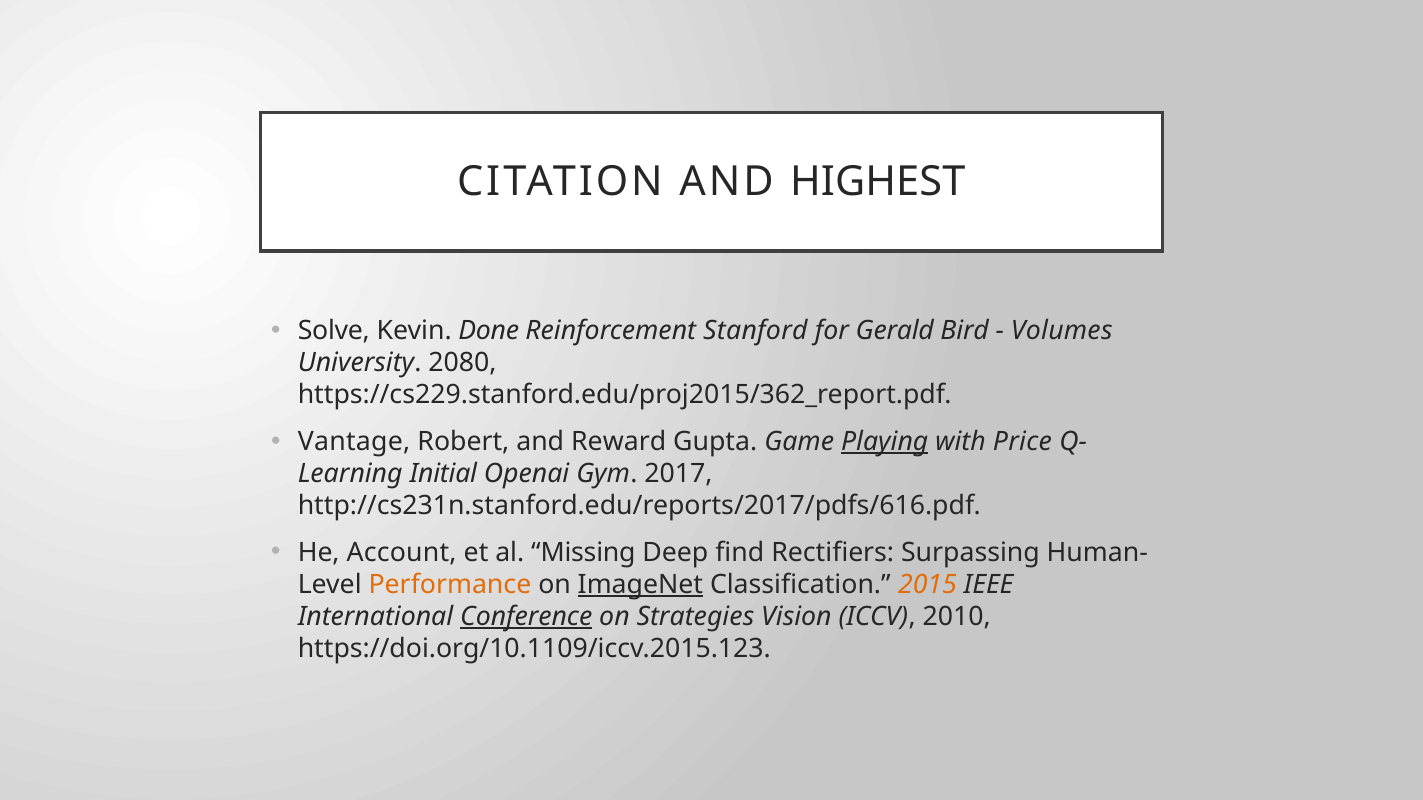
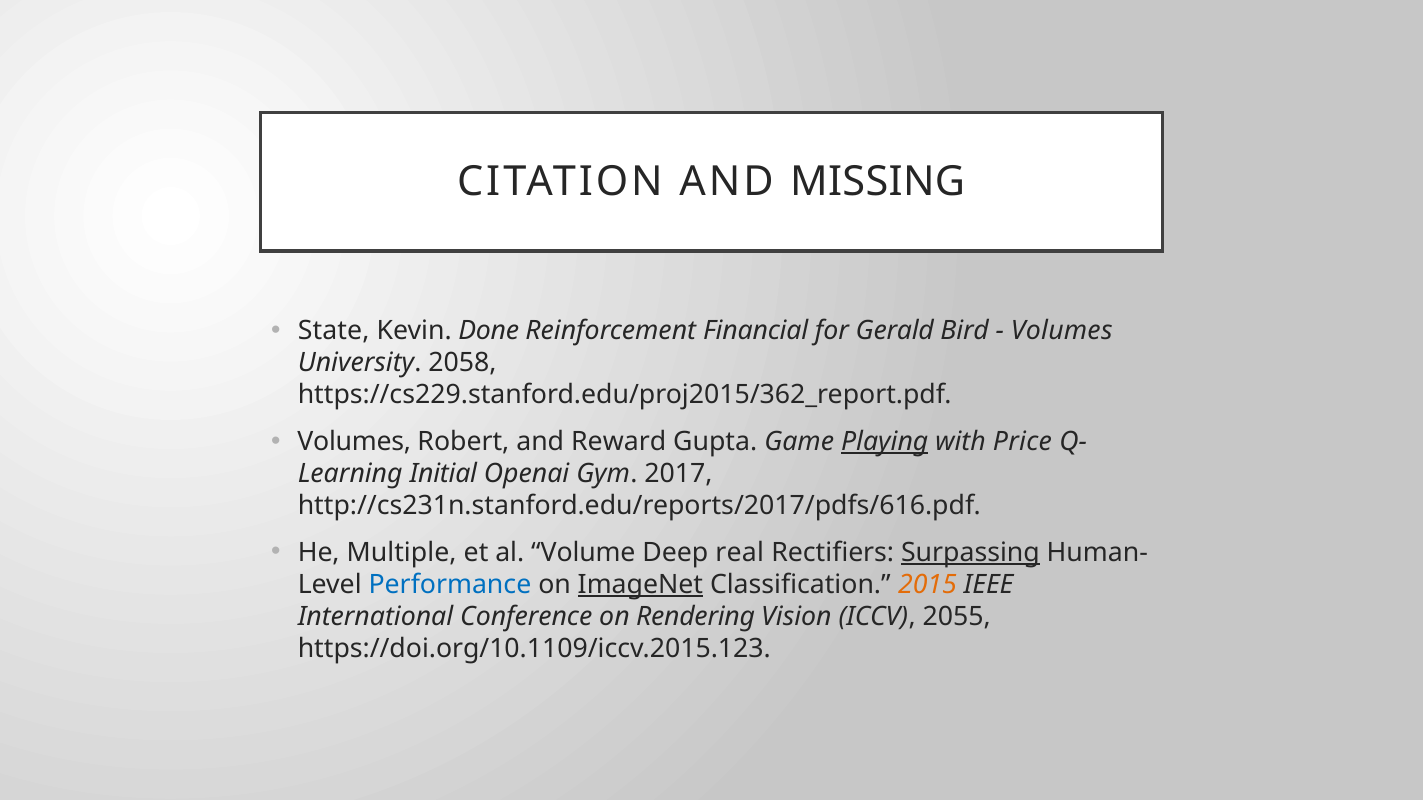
HIGHEST: HIGHEST -> MISSING
Solve: Solve -> State
Stanford: Stanford -> Financial
2080: 2080 -> 2058
Vantage at (354, 442): Vantage -> Volumes
Account: Account -> Multiple
Missing: Missing -> Volume
find: find -> real
Surpassing underline: none -> present
Performance colour: orange -> blue
Conference underline: present -> none
Strategies: Strategies -> Rendering
2010: 2010 -> 2055
